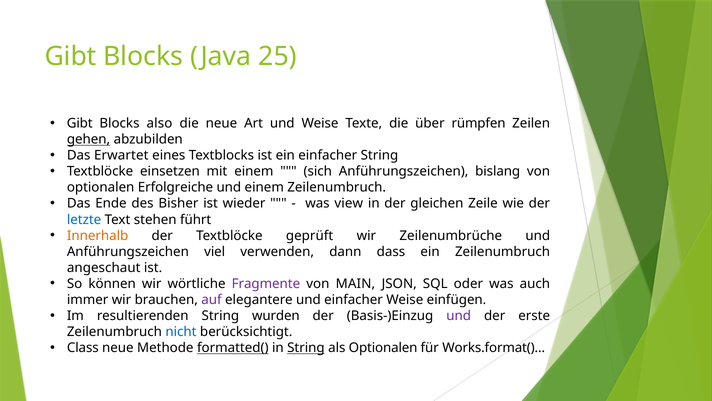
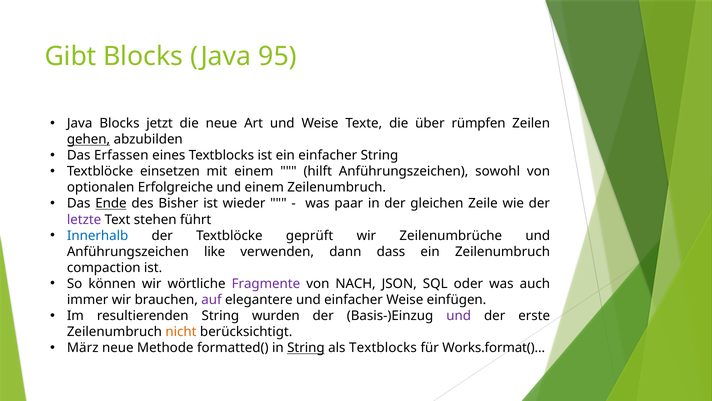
25: 25 -> 95
Gibt at (80, 123): Gibt -> Java
also: also -> jetzt
Erwartet: Erwartet -> Erfassen
sich: sich -> hilft
bislang: bislang -> sowohl
Ende underline: none -> present
view: view -> paar
letzte colour: blue -> purple
Innerhalb colour: orange -> blue
viel: viel -> like
angeschaut: angeschaut -> compaction
MAIN: MAIN -> NACH
nicht colour: blue -> orange
Class: Class -> März
formatted( underline: present -> none
als Optionalen: Optionalen -> Textblocks
